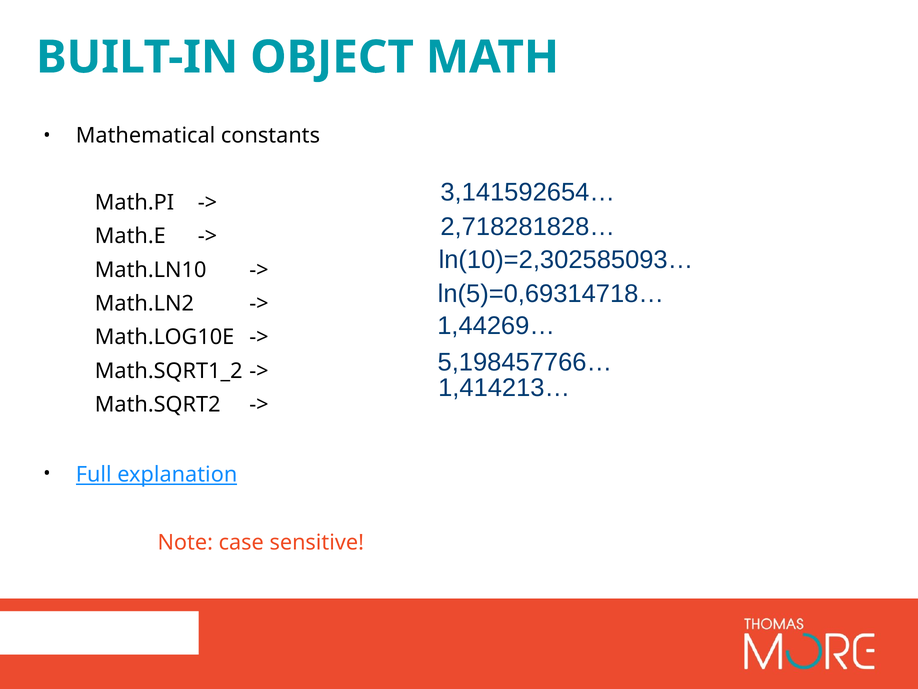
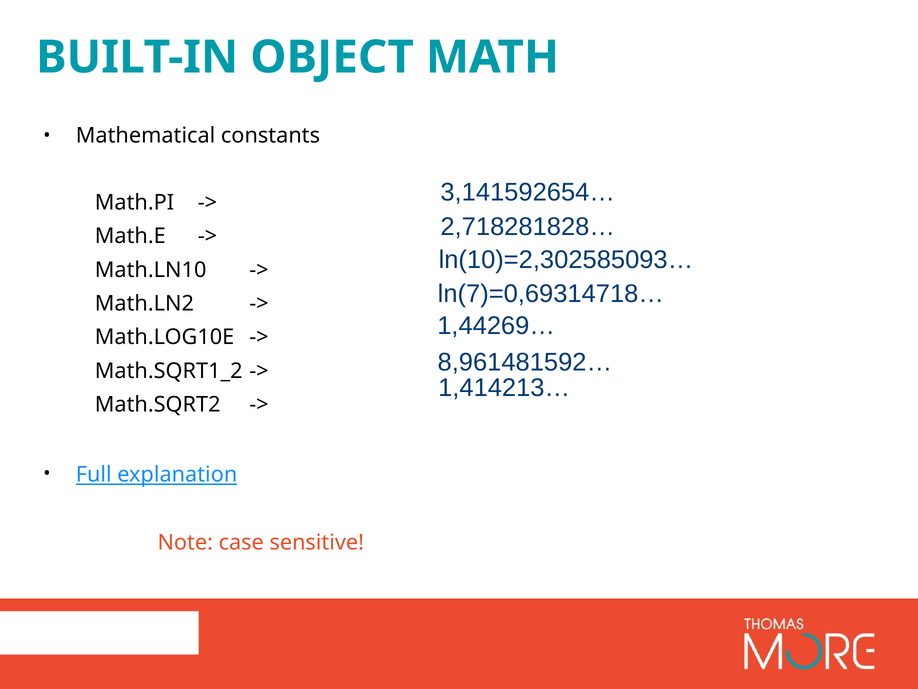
ln(5)=0,69314718…: ln(5)=0,69314718… -> ln(7)=0,69314718…
5,198457766…: 5,198457766… -> 8,961481592…
